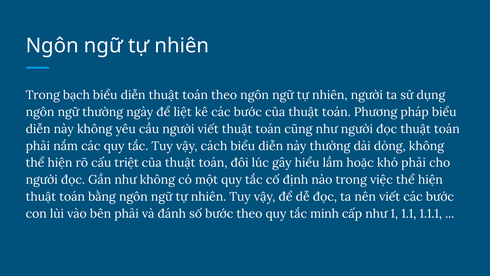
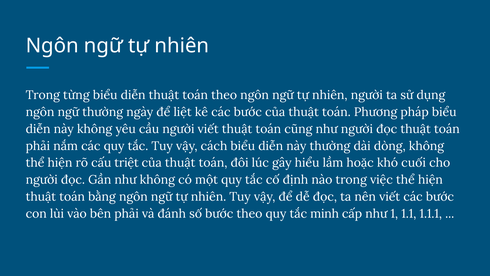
bạch: bạch -> từng
khó phải: phải -> cuối
